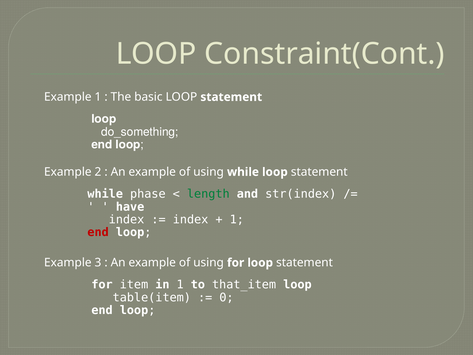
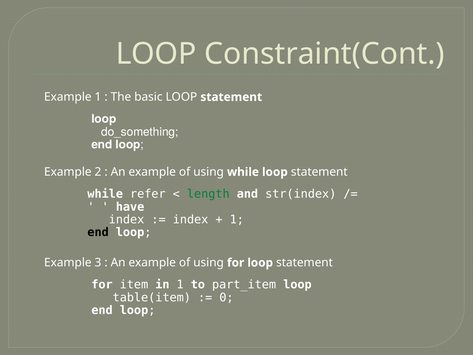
phase: phase -> refer
end at (98, 232) colour: red -> black
that_item: that_item -> part_item
